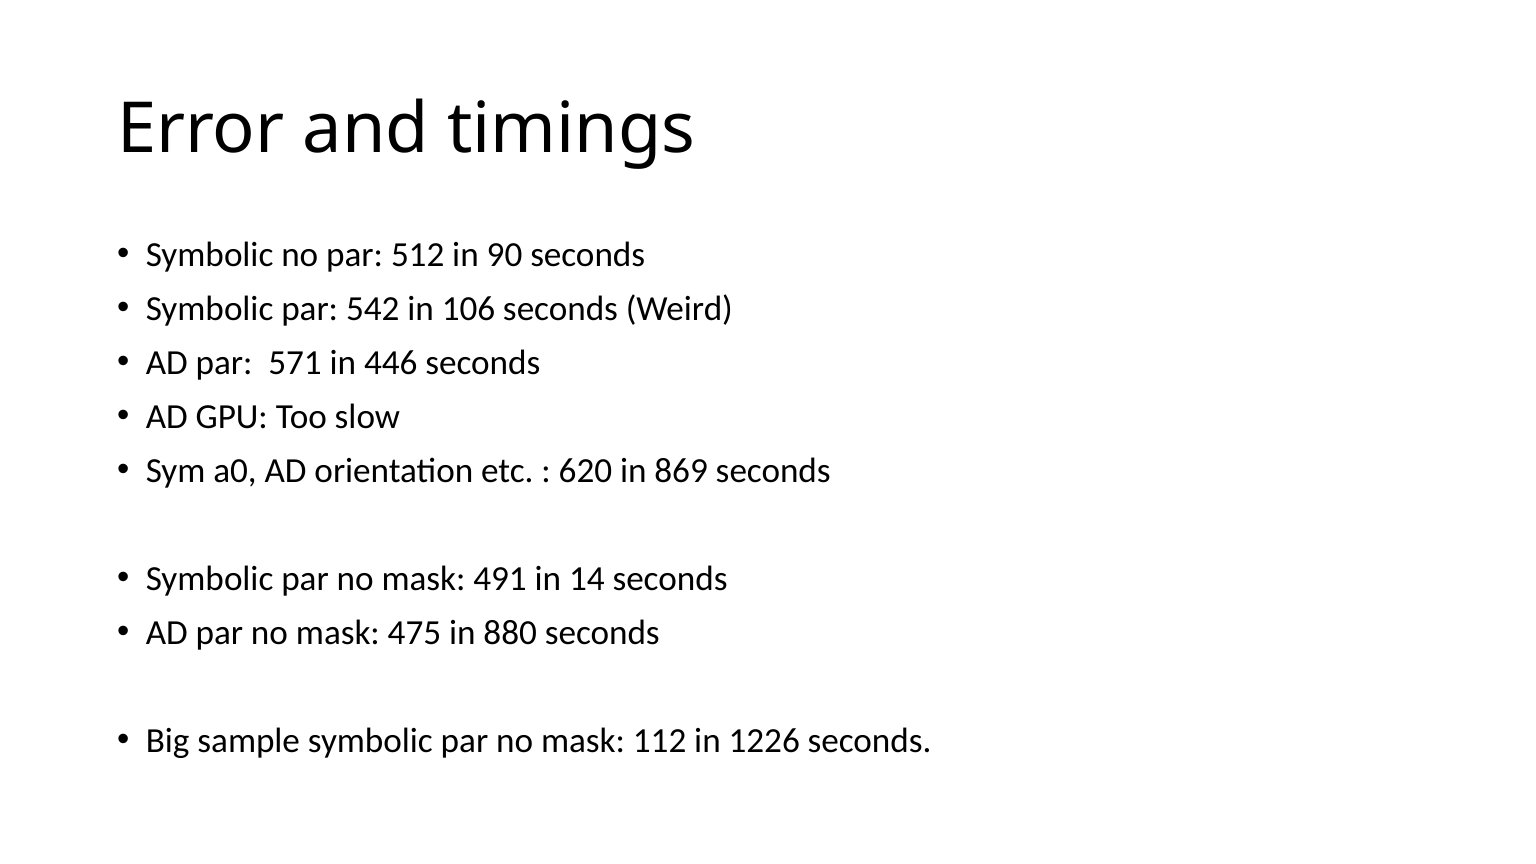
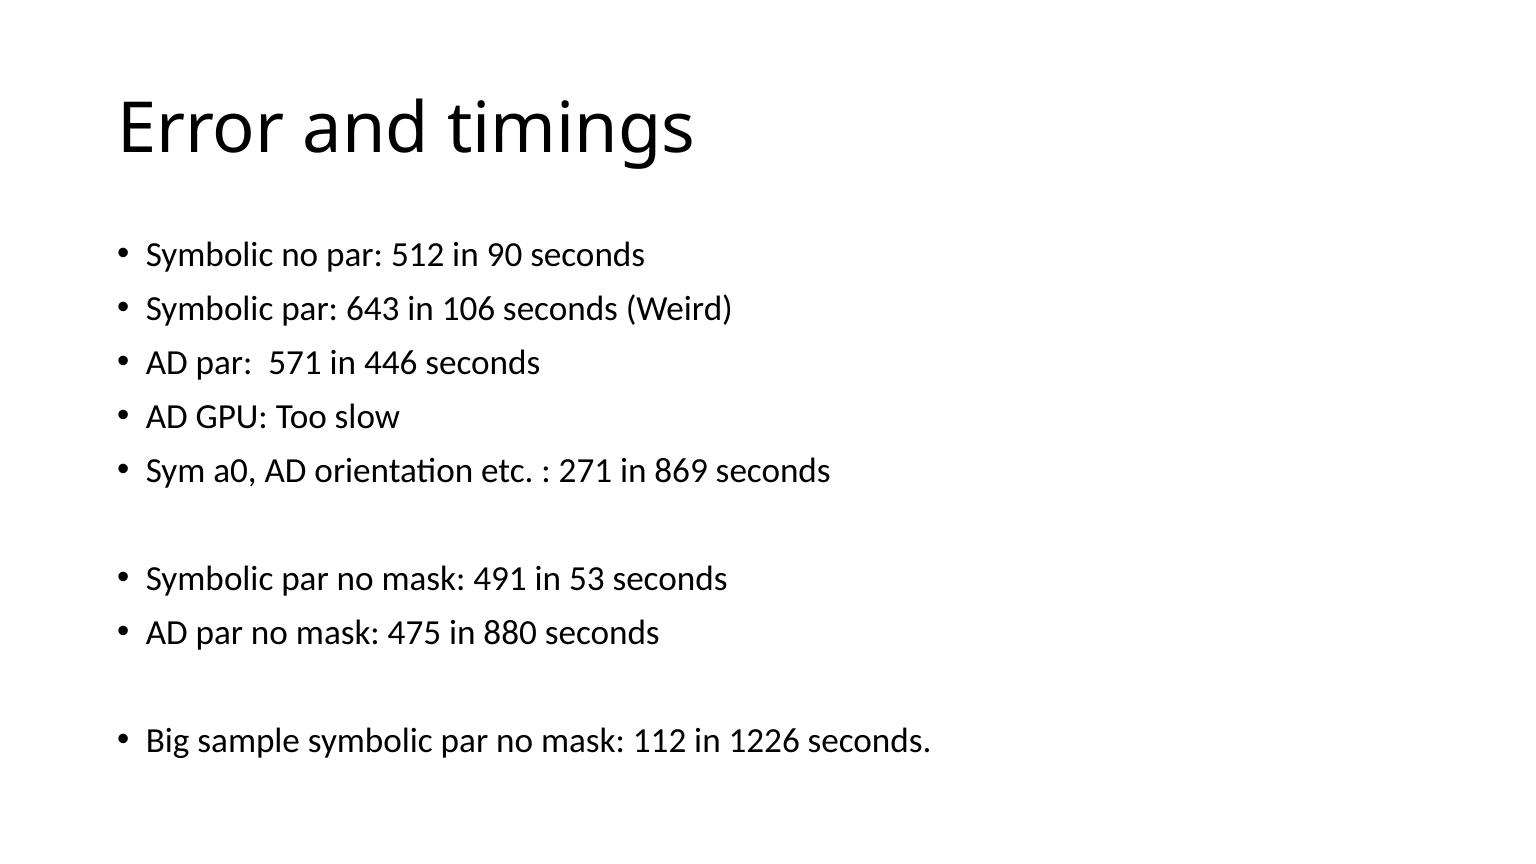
542: 542 -> 643
620: 620 -> 271
14: 14 -> 53
